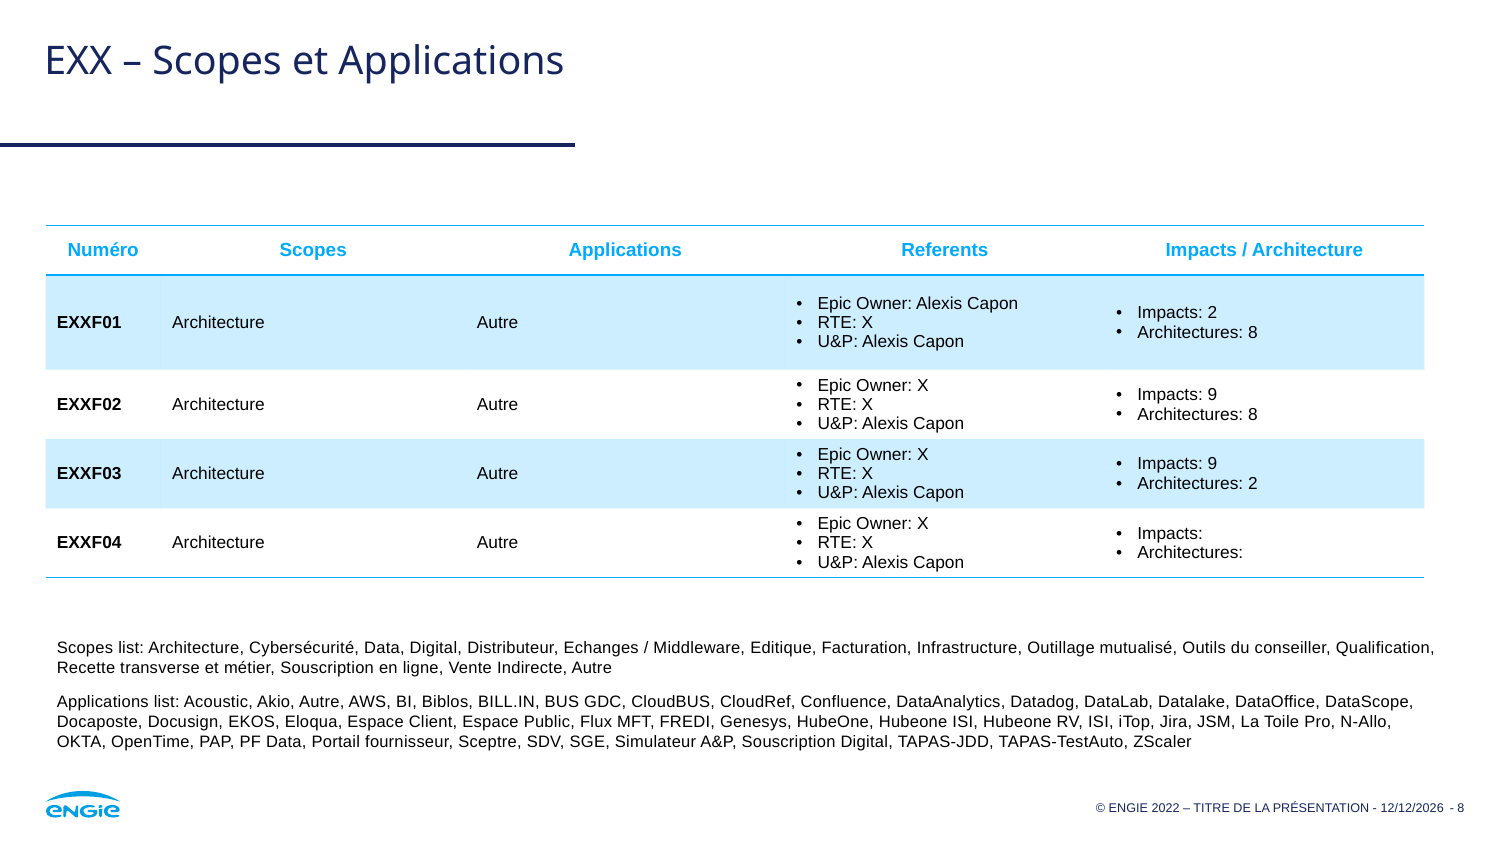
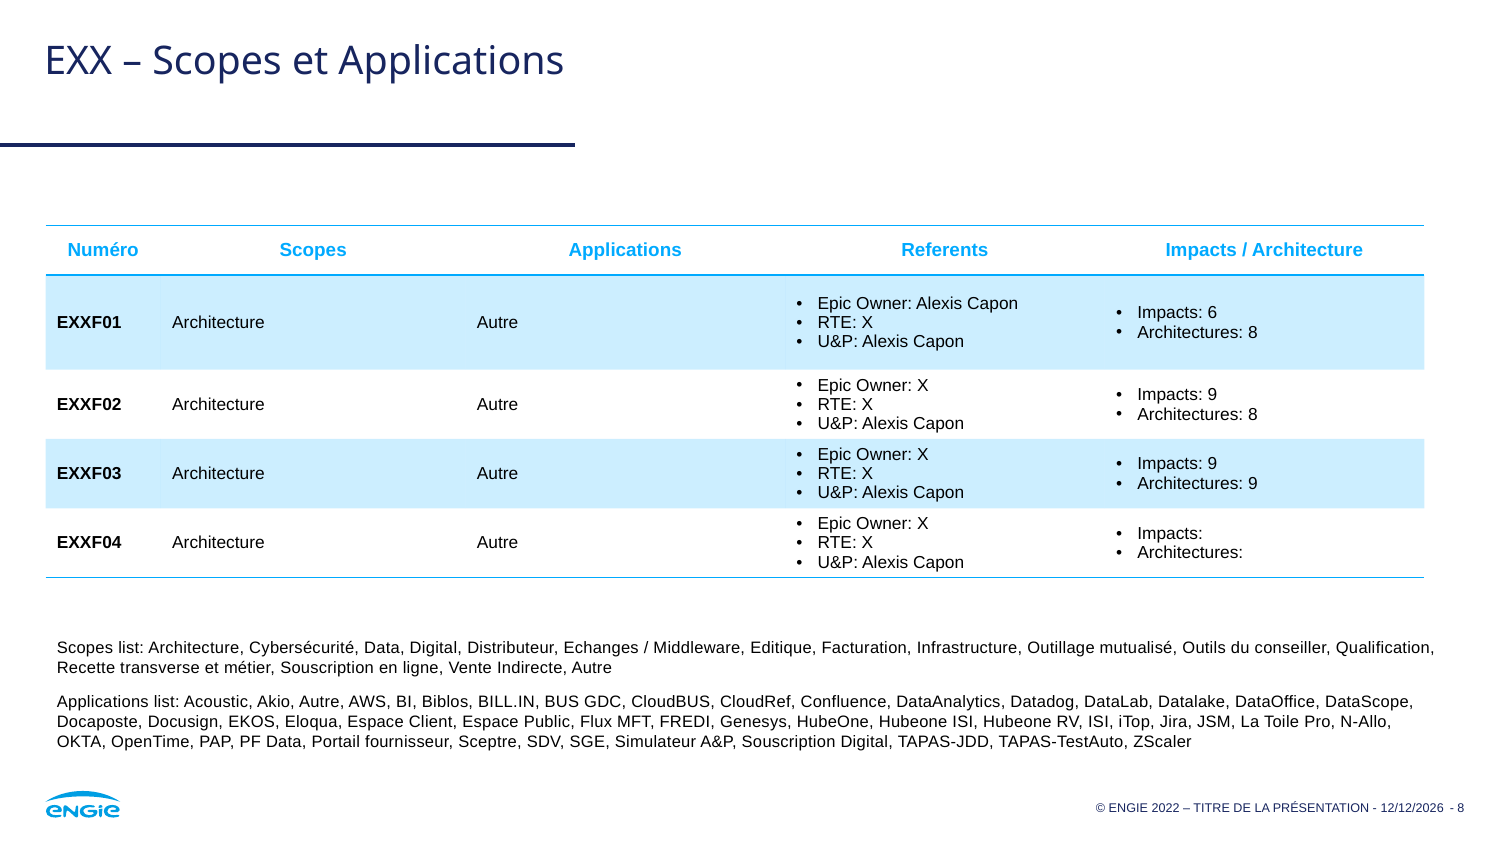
Impacts 2: 2 -> 6
Architectures 2: 2 -> 9
